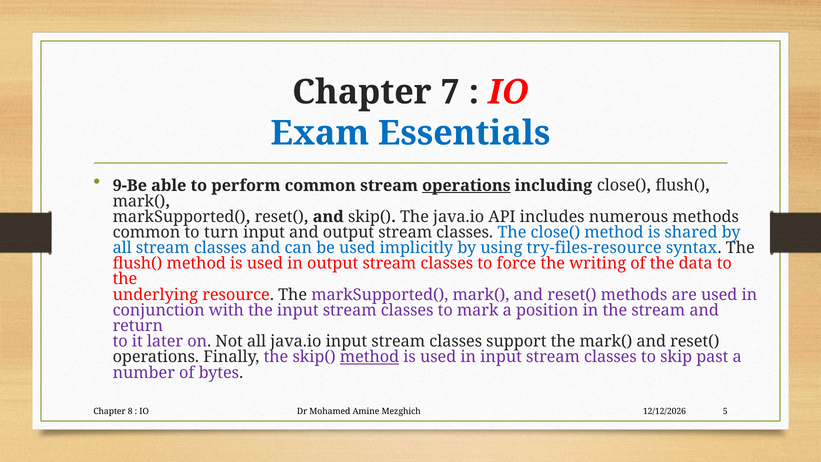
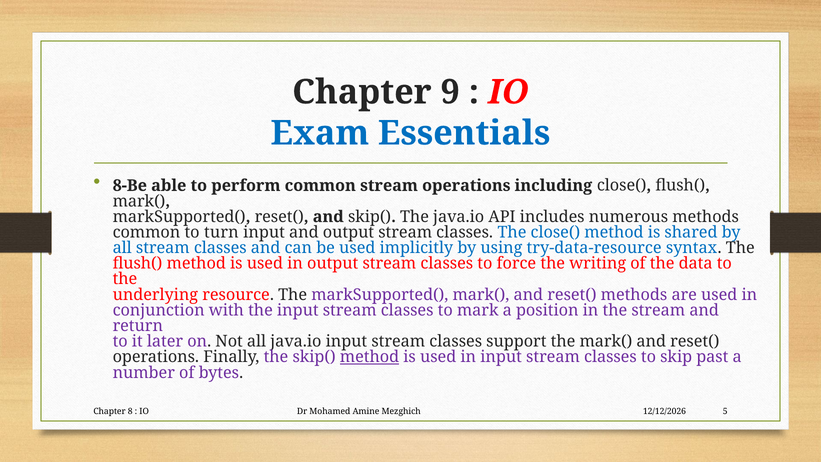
7: 7 -> 9
9-Be: 9-Be -> 8-Be
operations at (466, 185) underline: present -> none
try-files-resource: try-files-resource -> try-data-resource
